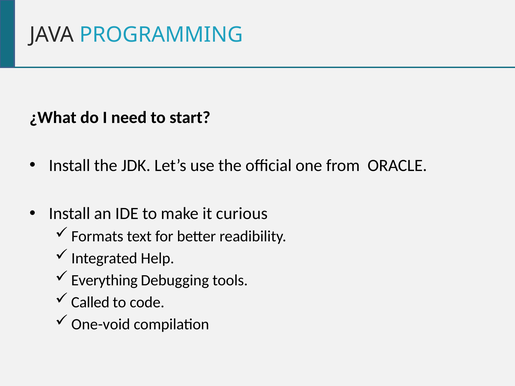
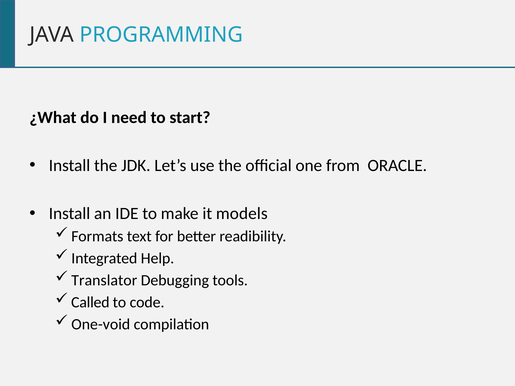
curious: curious -> models
Everything: Everything -> Translator
